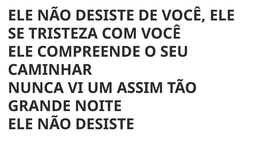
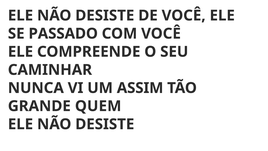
TRISTEZA: TRISTEZA -> PASSADO
NOITE: NOITE -> QUEM
